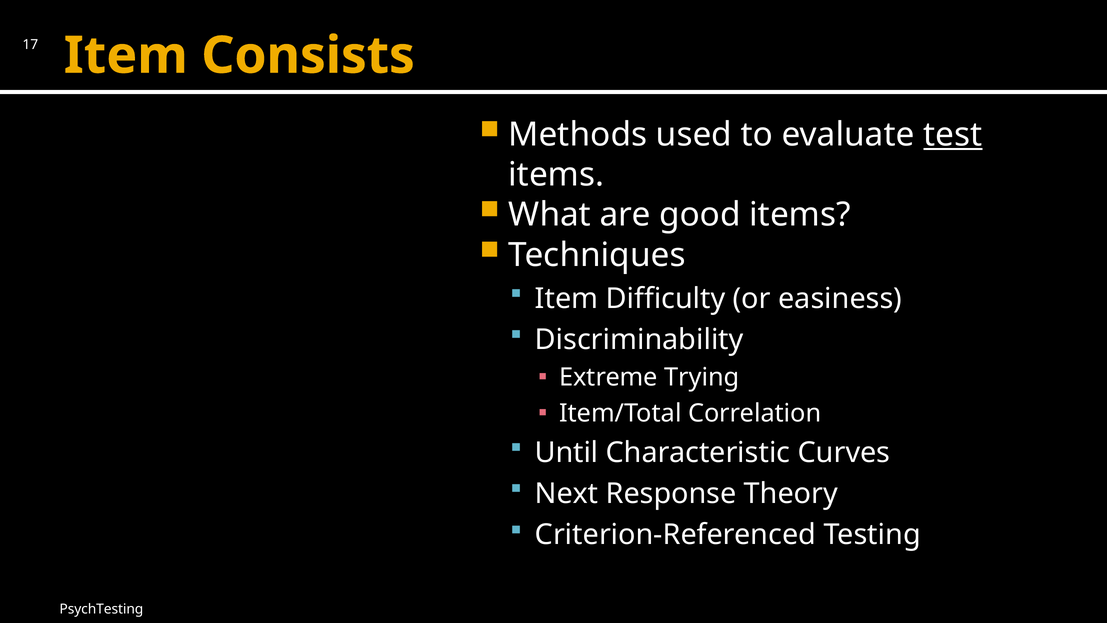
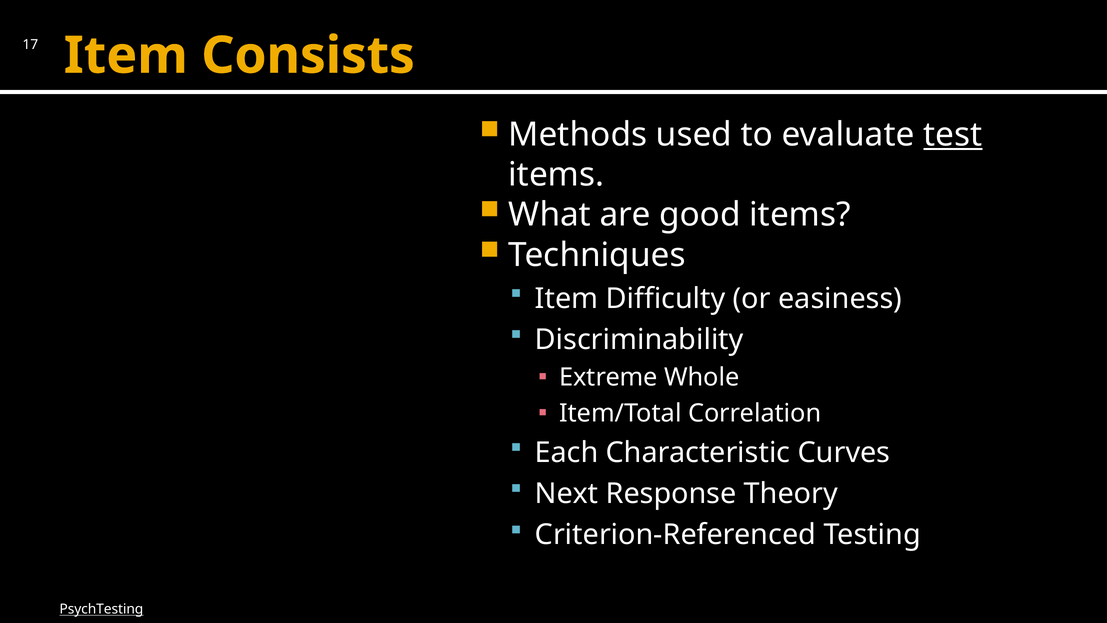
Trying: Trying -> Whole
Until: Until -> Each
PsychTesting underline: none -> present
